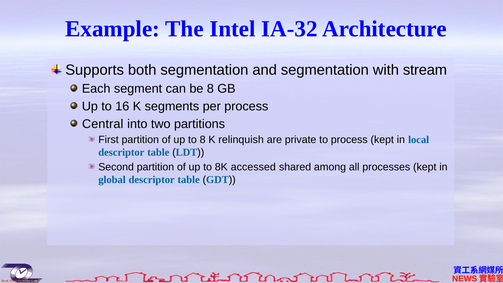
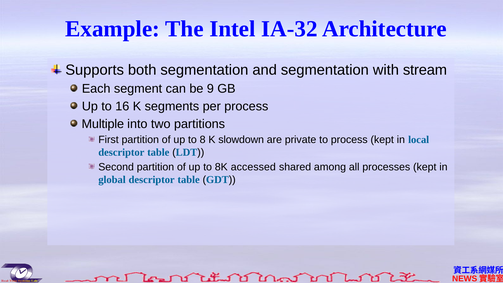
be 8: 8 -> 9
Central: Central -> Multiple
relinquish: relinquish -> slowdown
